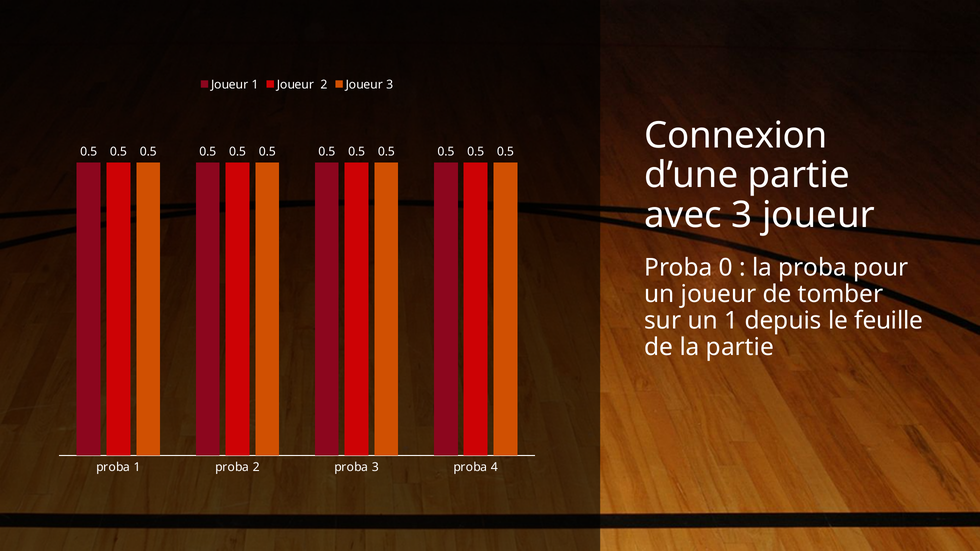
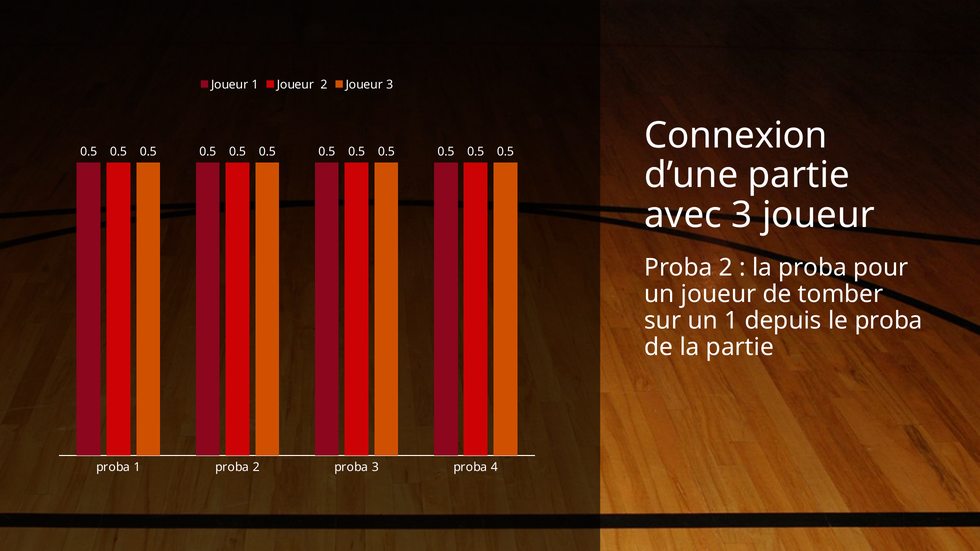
0 at (726, 268): 0 -> 2
le feuille: feuille -> proba
